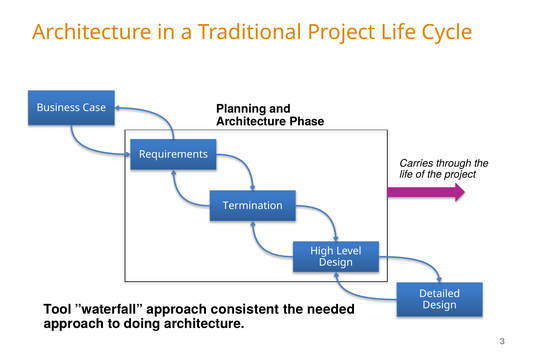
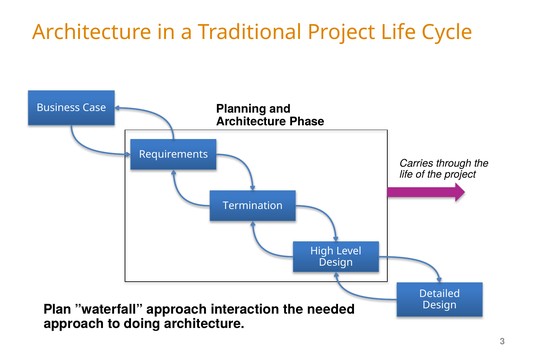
Tool: Tool -> Plan
consistent: consistent -> interaction
